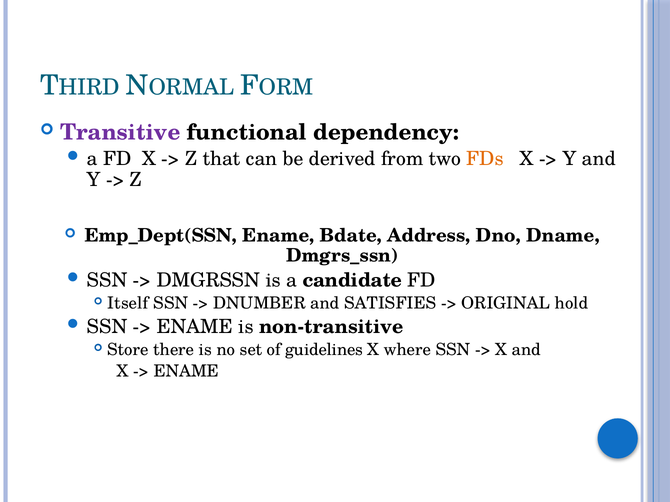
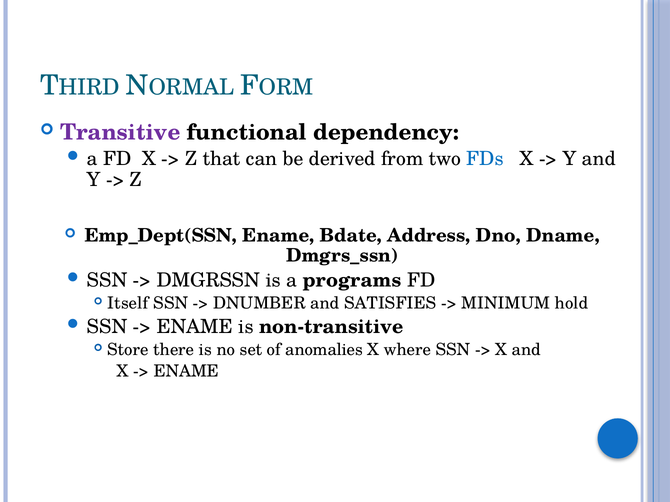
FDs colour: orange -> blue
candidate: candidate -> programs
ORIGINAL: ORIGINAL -> MINIMUM
guidelines: guidelines -> anomalies
